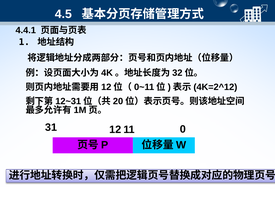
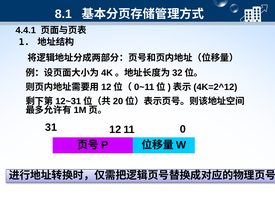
4.5: 4.5 -> 8.1
